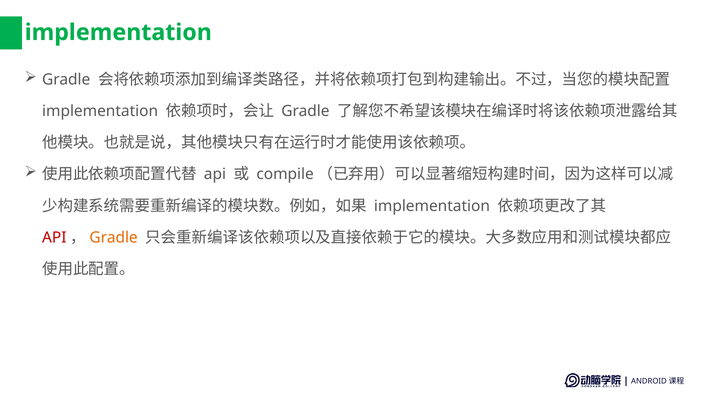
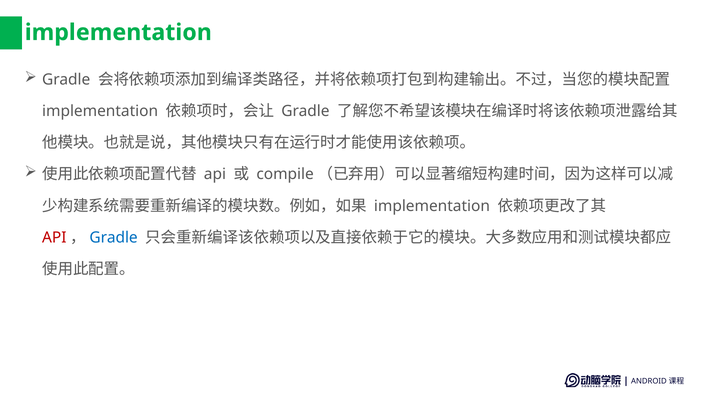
Gradle at (114, 237) colour: orange -> blue
